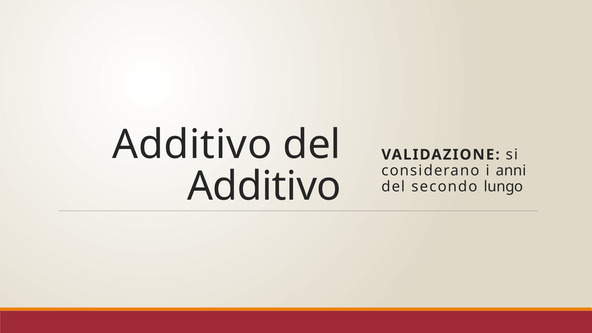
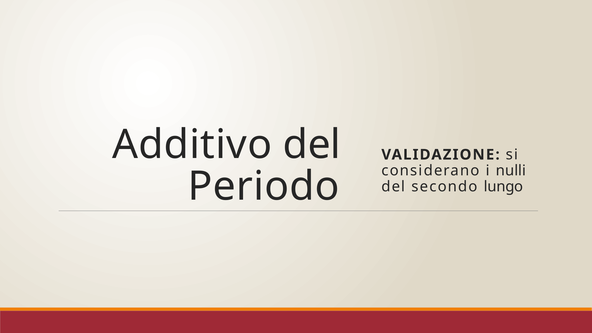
anni: anni -> nulli
Additivo at (264, 186): Additivo -> Periodo
